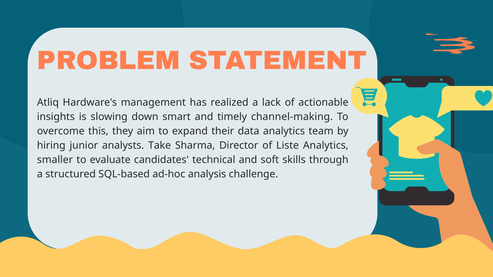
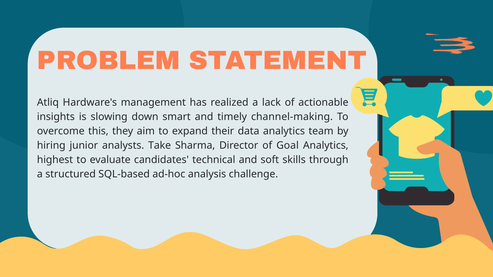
Liste: Liste -> Goal
smaller: smaller -> highest
